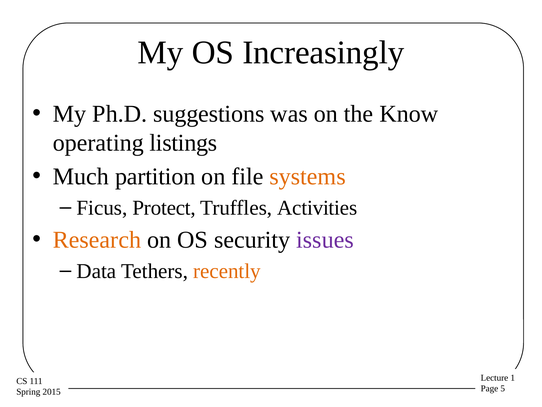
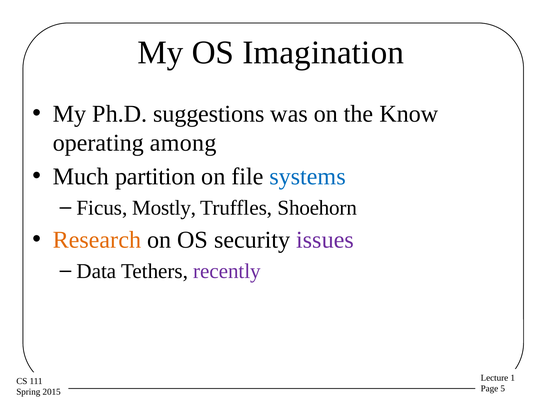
Increasingly: Increasingly -> Imagination
listings: listings -> among
systems colour: orange -> blue
Protect: Protect -> Mostly
Activities: Activities -> Shoehorn
recently colour: orange -> purple
